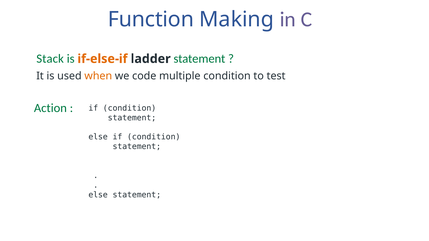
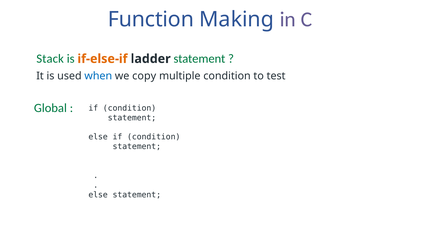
when colour: orange -> blue
code: code -> copy
Action: Action -> Global
